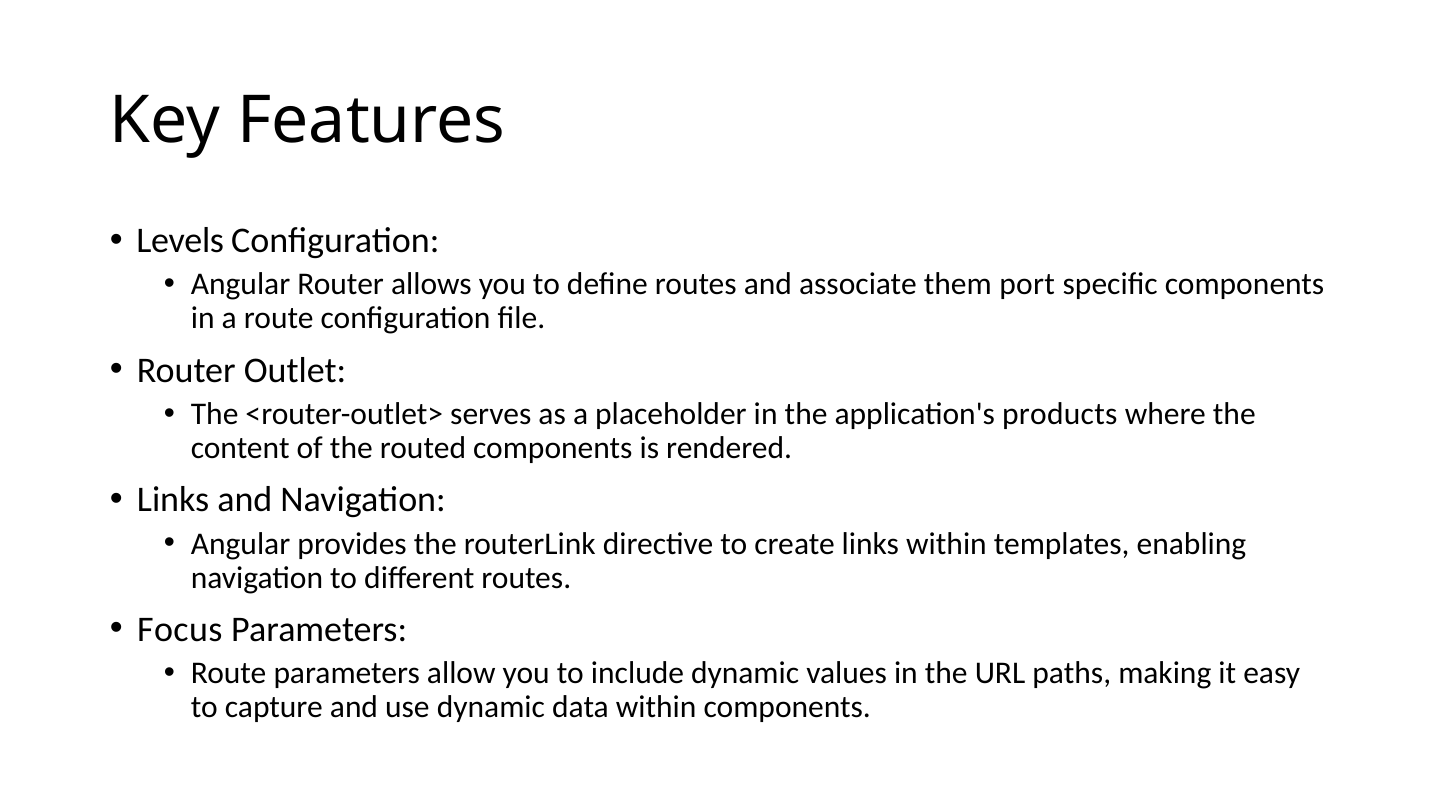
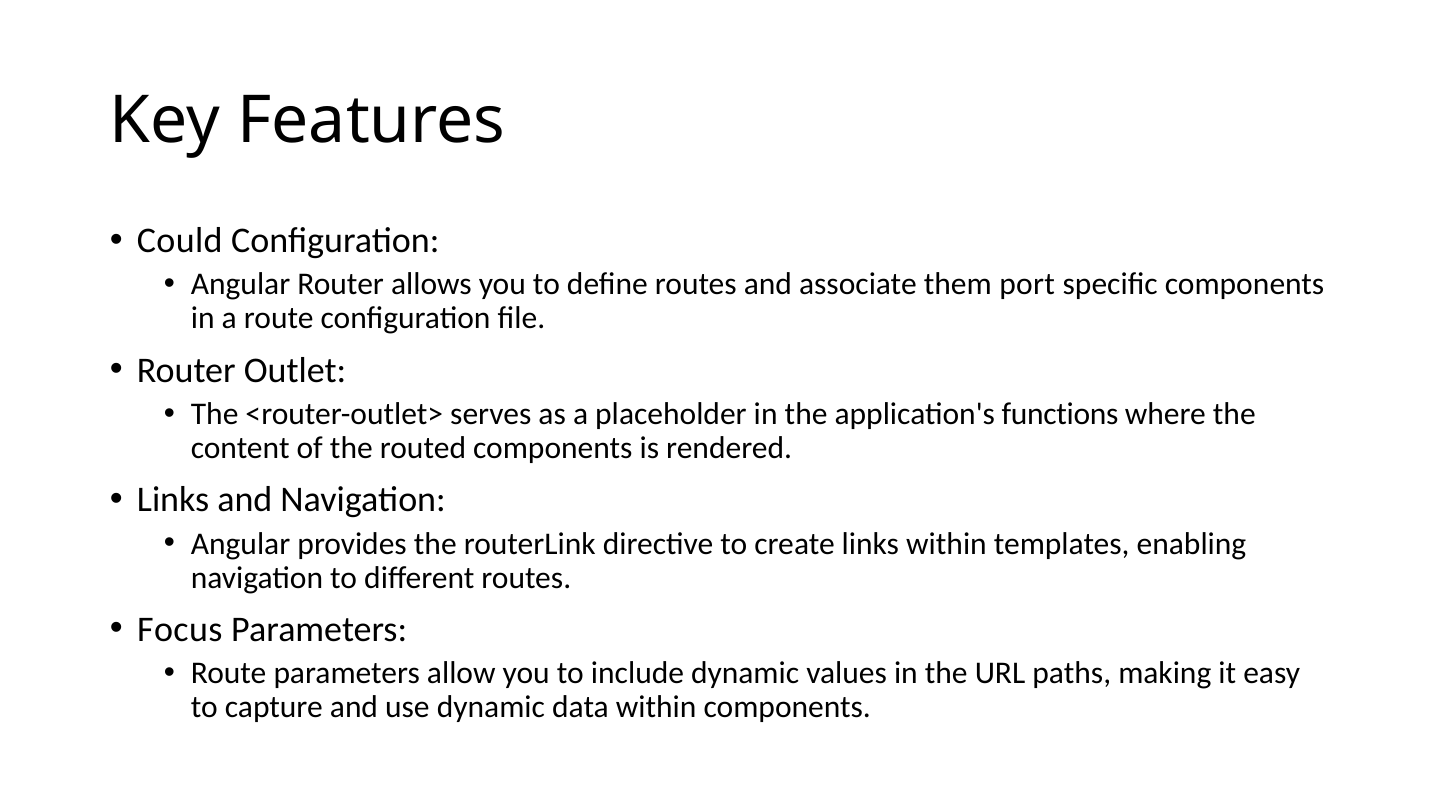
Levels: Levels -> Could
products: products -> functions
